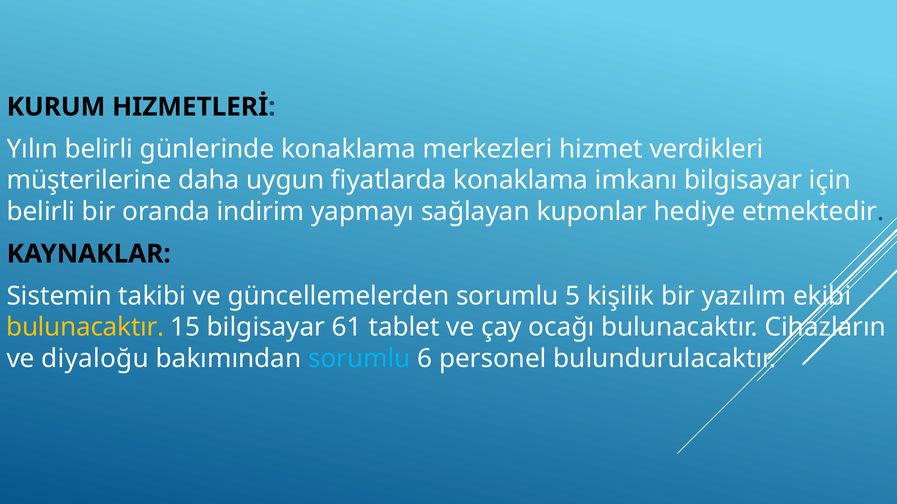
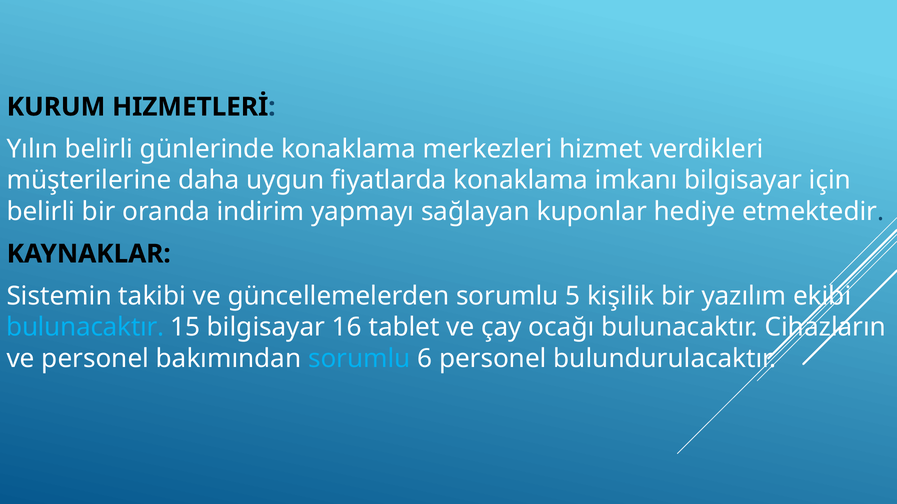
bulunacaktır at (85, 328) colour: yellow -> light blue
61: 61 -> 16
ve diyaloğu: diyaloğu -> personel
